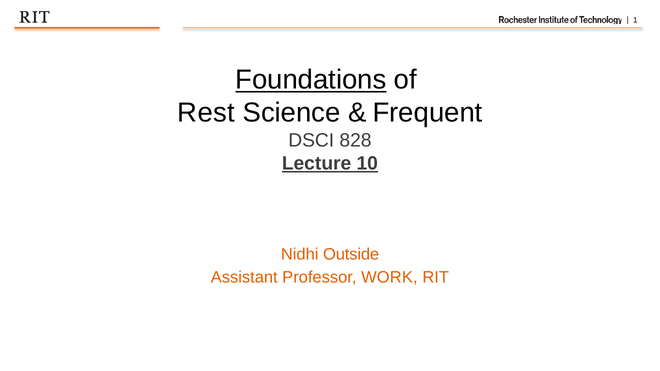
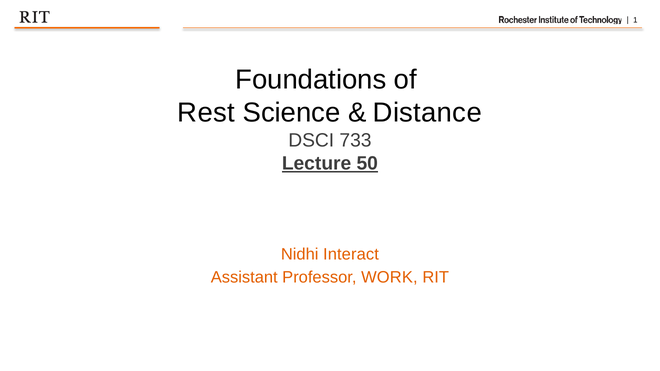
Foundations underline: present -> none
Frequent: Frequent -> Distance
828: 828 -> 733
10: 10 -> 50
Outside: Outside -> Interact
